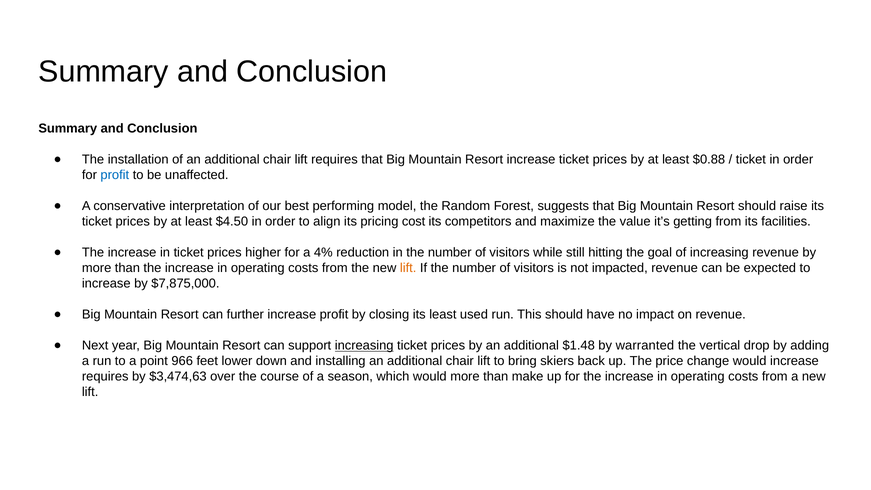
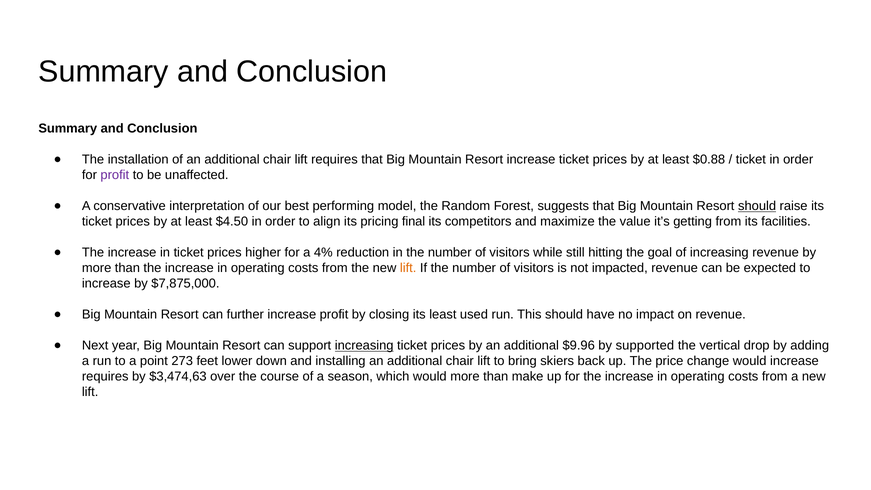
profit at (115, 175) colour: blue -> purple
should at (757, 206) underline: none -> present
cost: cost -> final
$1.48: $1.48 -> $9.96
warranted: warranted -> supported
966: 966 -> 273
